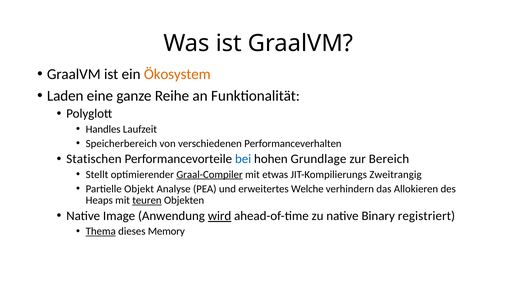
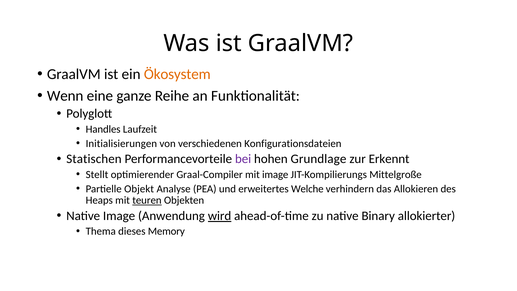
Laden: Laden -> Wenn
Speicherbereich: Speicherbereich -> Initialisierungen
Performanceverhalten: Performanceverhalten -> Konfigurationsdateien
bei colour: blue -> purple
Bereich: Bereich -> Erkennt
Graal-Compiler underline: present -> none
mit etwas: etwas -> image
Zweitrangig: Zweitrangig -> Mittelgroße
registriert: registriert -> allokierter
Thema underline: present -> none
